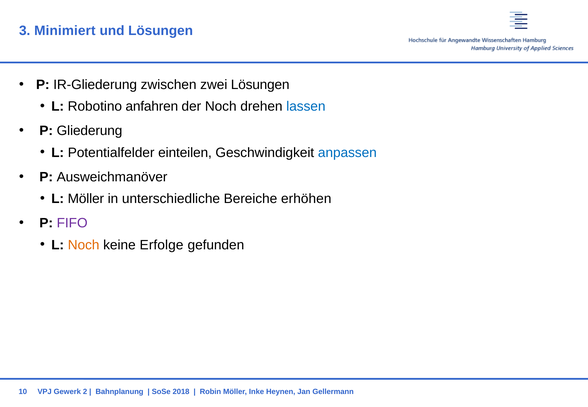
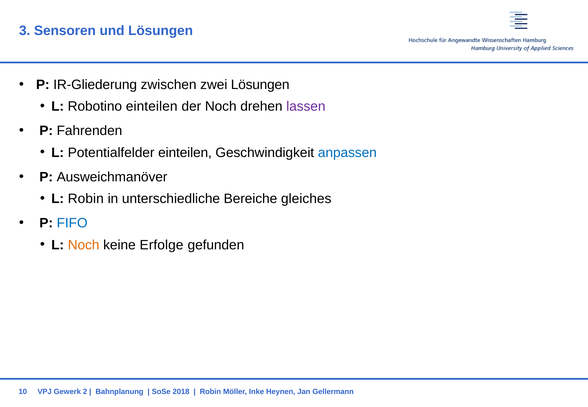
Minimiert: Minimiert -> Sensoren
Robotino anfahren: anfahren -> einteilen
lassen colour: blue -> purple
Gliederung: Gliederung -> Fahrenden
L Möller: Möller -> Robin
erhöhen: erhöhen -> gleiches
FIFO colour: purple -> blue
